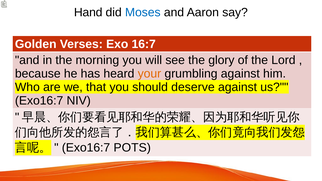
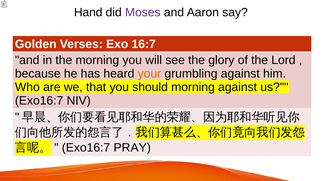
Moses colour: blue -> purple
should deserve: deserve -> morning
POTS: POTS -> PRAY
